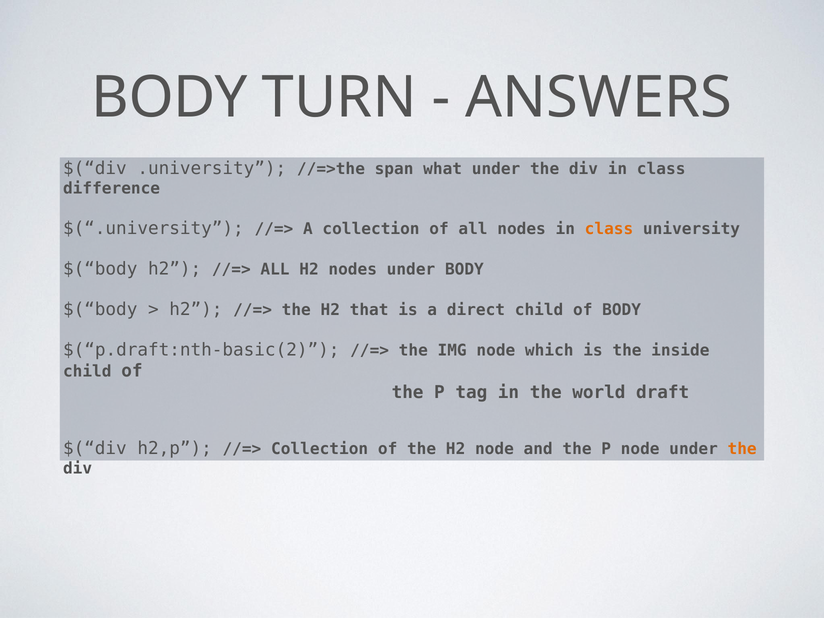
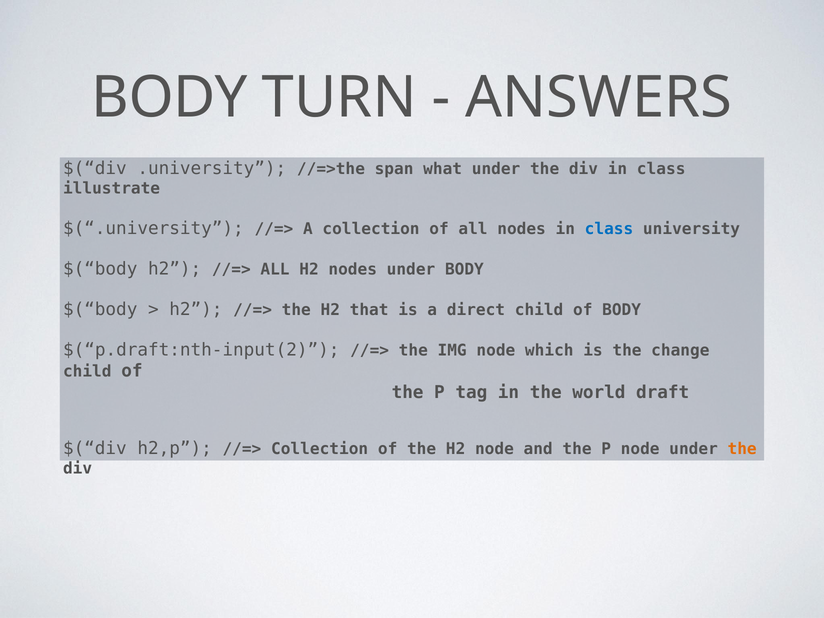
difference: difference -> illustrate
class at (609, 229) colour: orange -> blue
$(“p.draft:nth-basic(2: $(“p.draft:nth-basic(2 -> $(“p.draft:nth-input(2
inside: inside -> change
